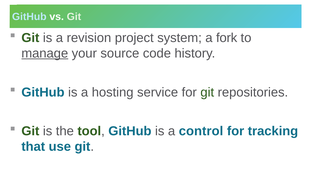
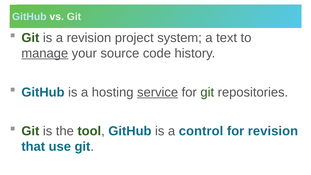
fork: fork -> text
service underline: none -> present
for tracking: tracking -> revision
